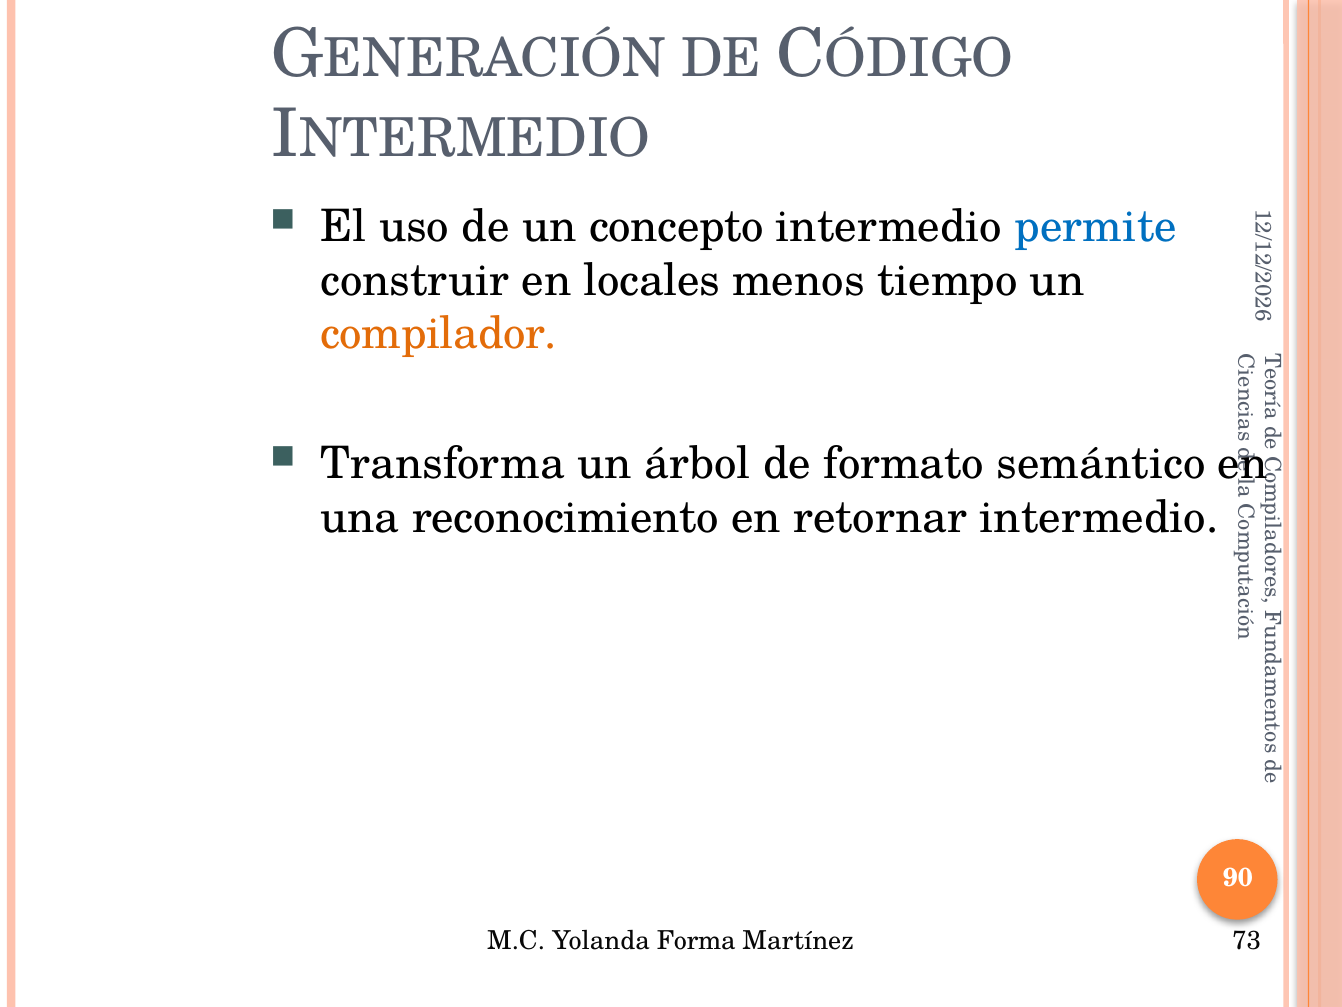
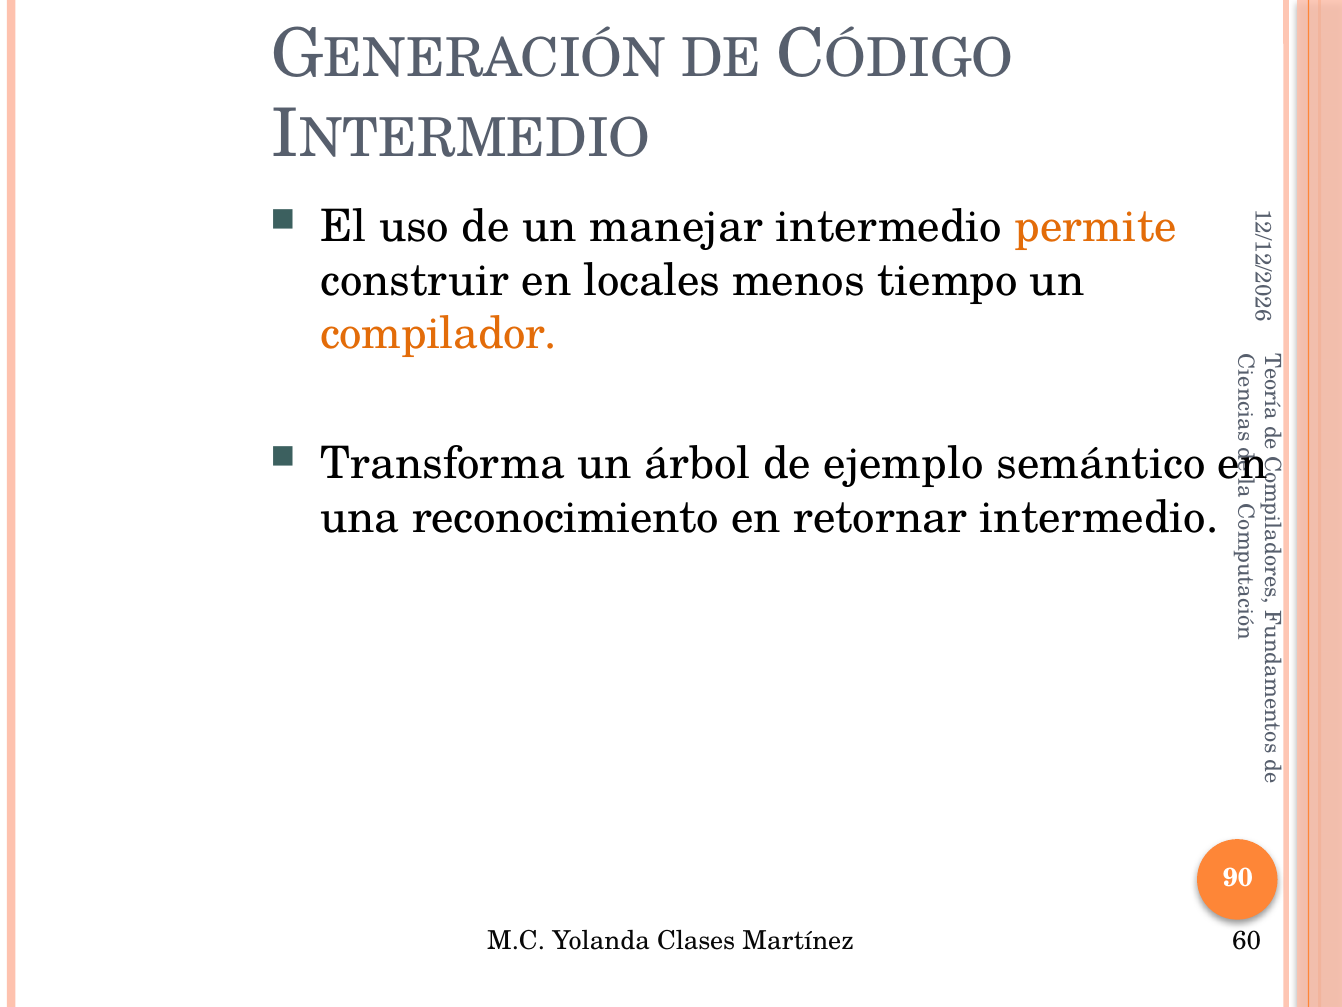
concepto: concepto -> manejar
permite colour: blue -> orange
formato: formato -> ejemplo
Forma: Forma -> Clases
73: 73 -> 60
